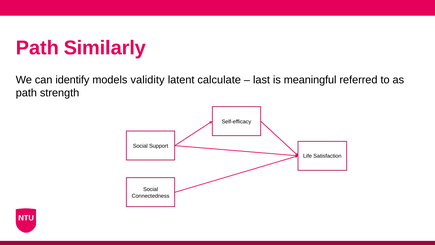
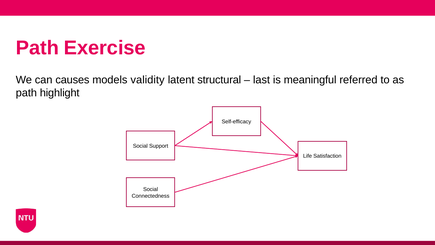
Similarly: Similarly -> Exercise
identify: identify -> causes
calculate: calculate -> structural
strength: strength -> highlight
